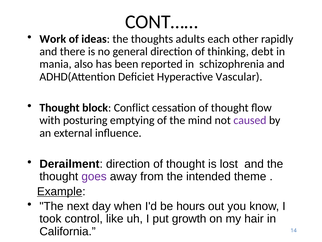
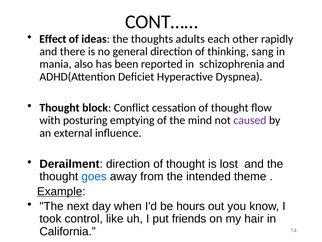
Work: Work -> Effect
debt: debt -> sang
Vascular: Vascular -> Dyspnea
goes colour: purple -> blue
growth: growth -> friends
